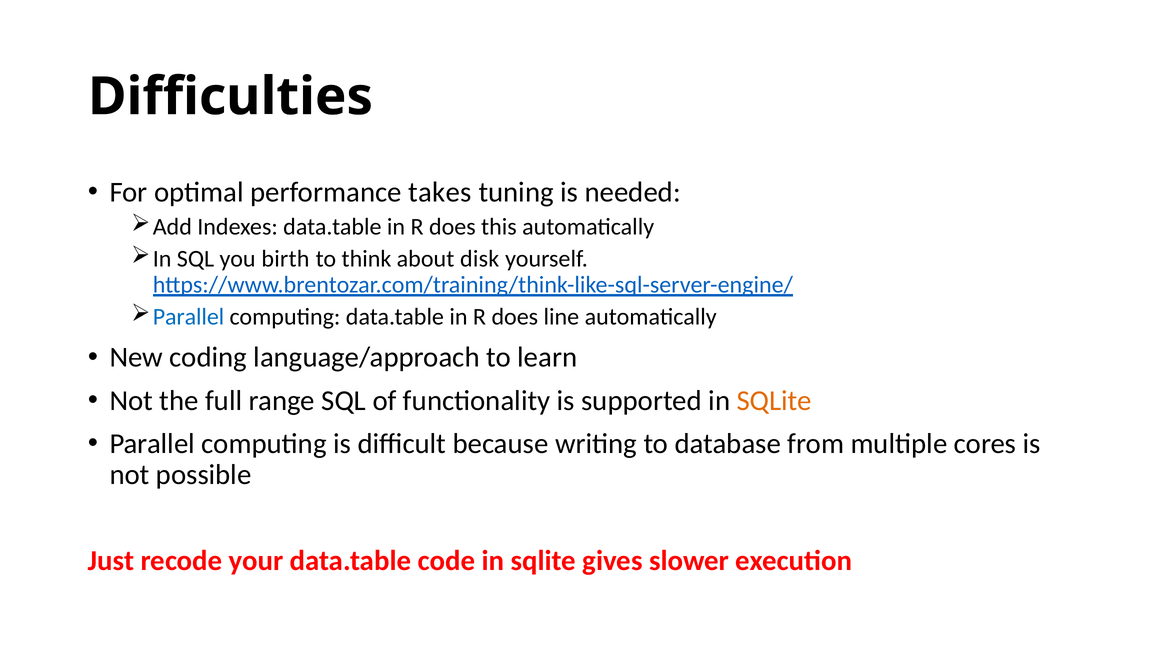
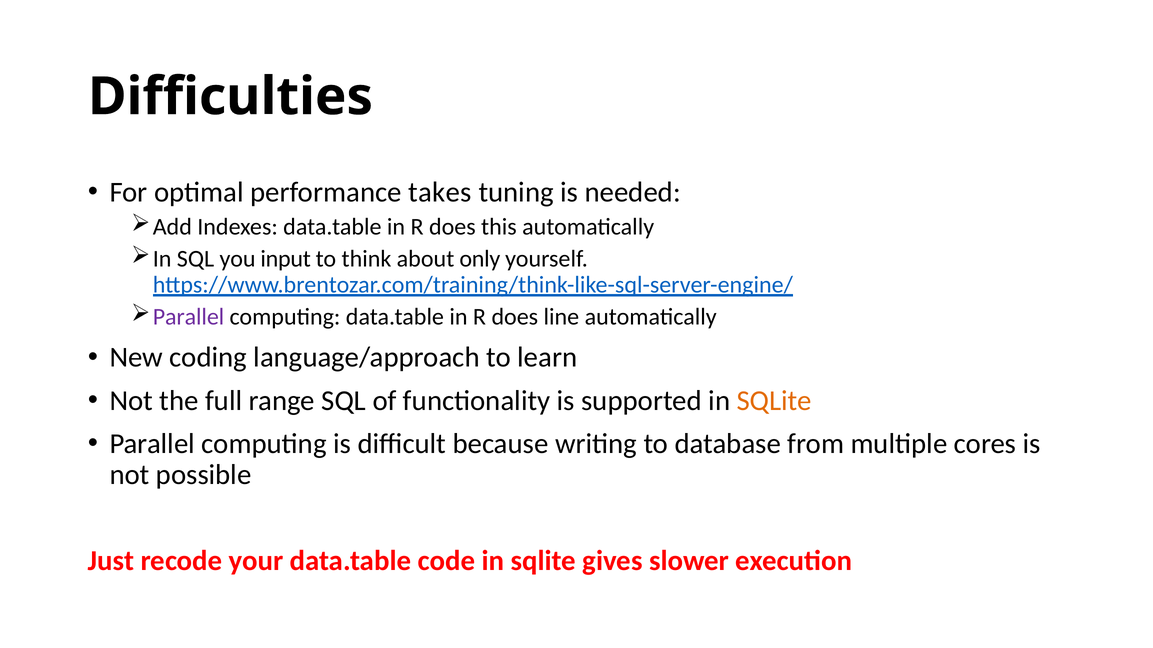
birth: birth -> input
disk: disk -> only
Parallel at (188, 317) colour: blue -> purple
